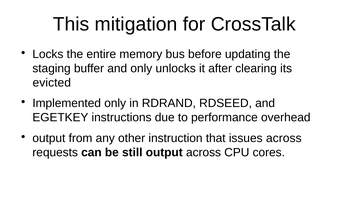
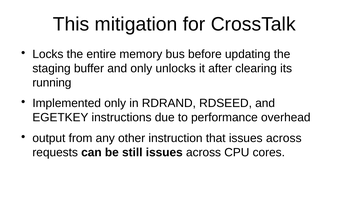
evicted: evicted -> running
still output: output -> issues
